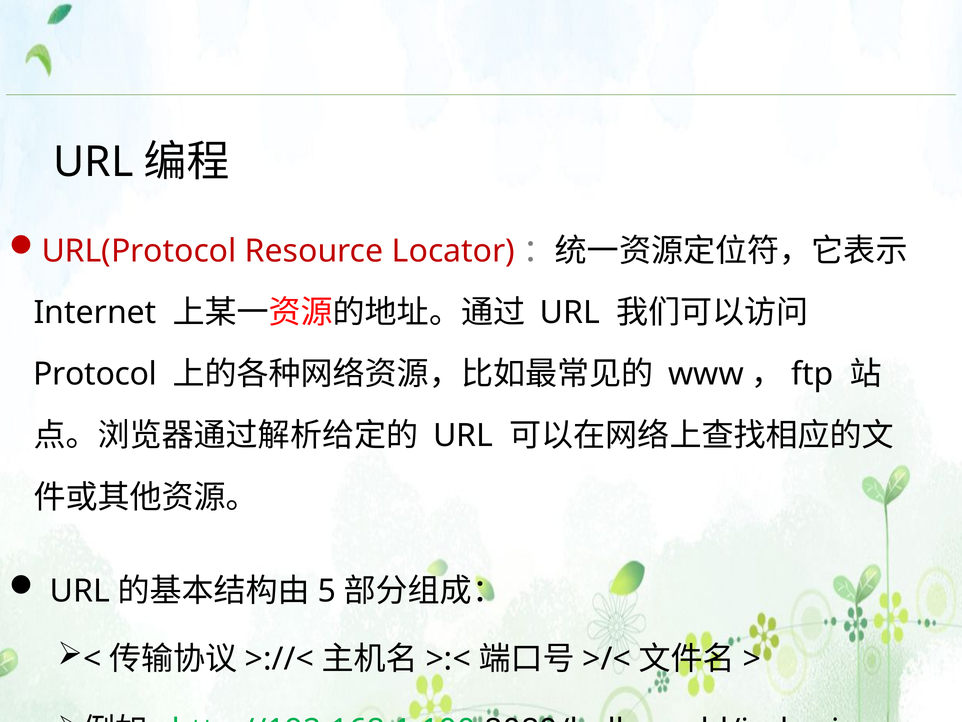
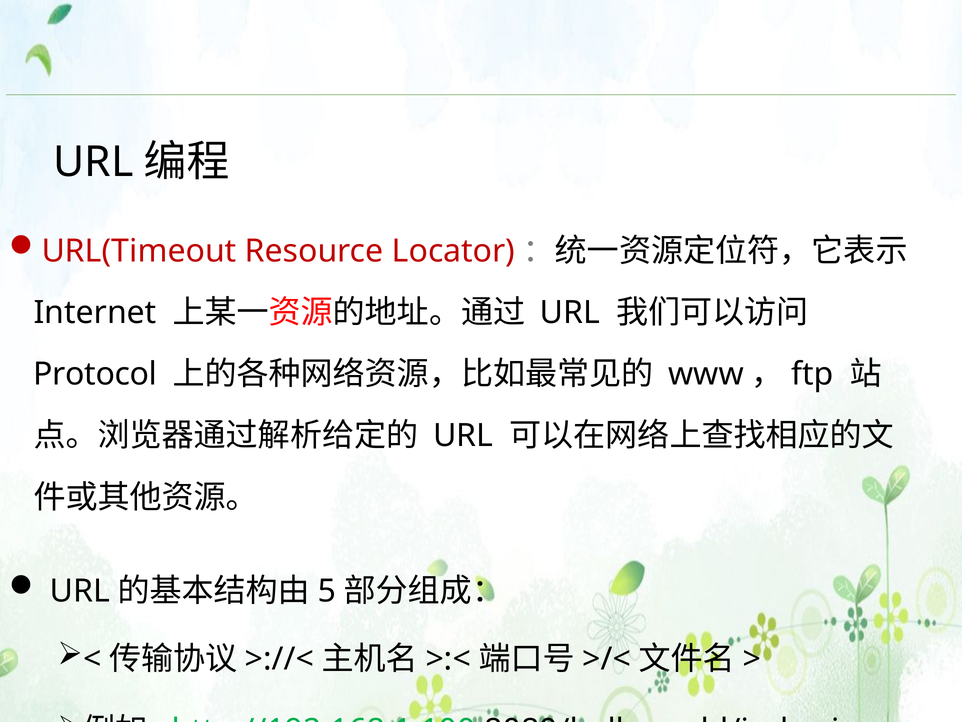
URL(Protocol: URL(Protocol -> URL(Timeout
